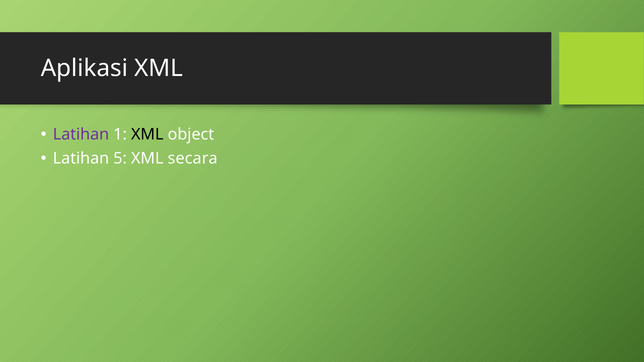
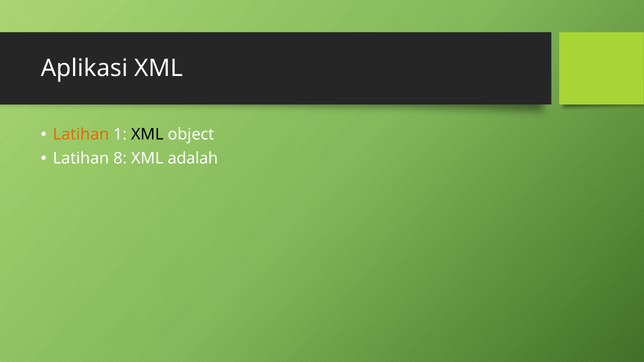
Latihan at (81, 134) colour: purple -> orange
5: 5 -> 8
secara: secara -> adalah
